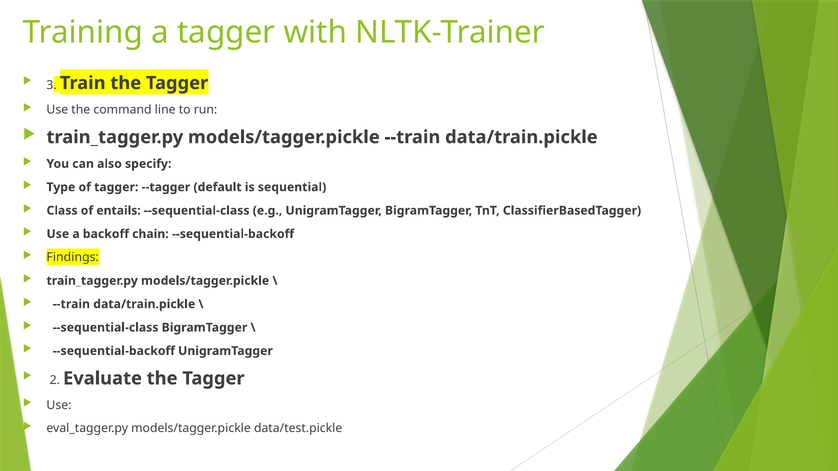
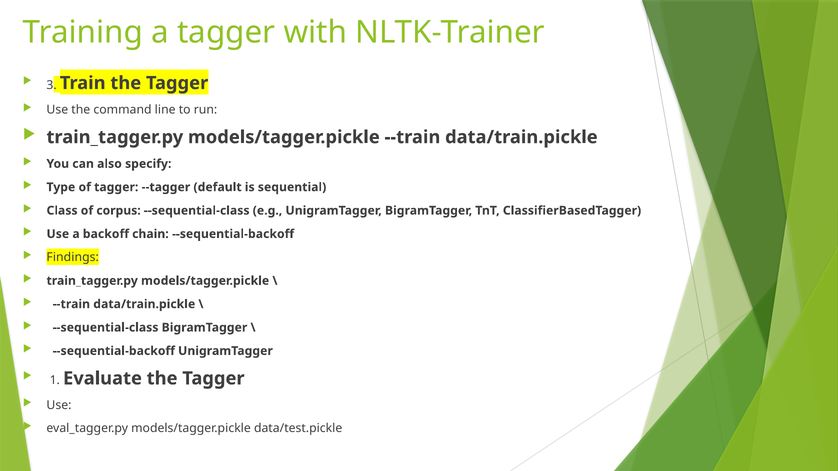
entails: entails -> corpus
2: 2 -> 1
